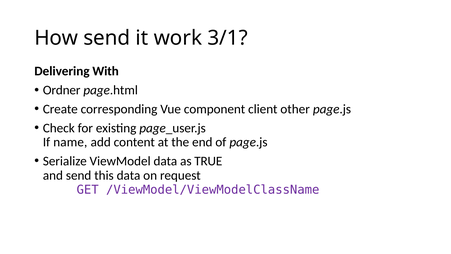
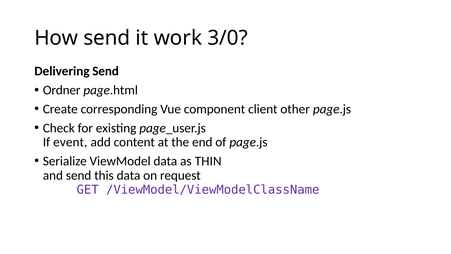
3/1: 3/1 -> 3/0
Delivering With: With -> Send
name: name -> event
TRUE: TRUE -> THIN
